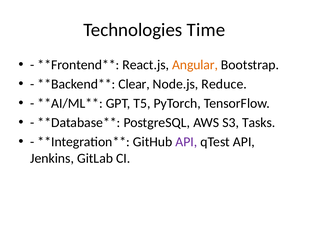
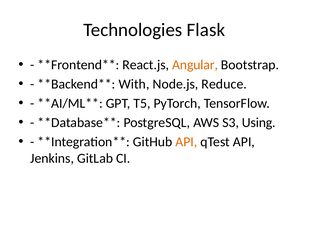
Time: Time -> Flask
Clear: Clear -> With
Tasks: Tasks -> Using
API at (186, 142) colour: purple -> orange
